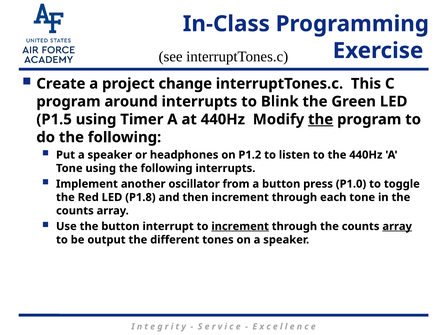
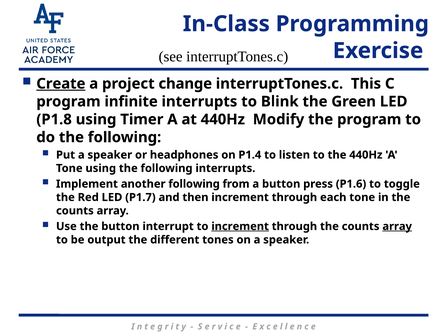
Create underline: none -> present
around: around -> infinite
P1.5: P1.5 -> P1.8
the at (321, 120) underline: present -> none
P1.2: P1.2 -> P1.4
another oscillator: oscillator -> following
P1.0: P1.0 -> P1.6
P1.8: P1.8 -> P1.7
